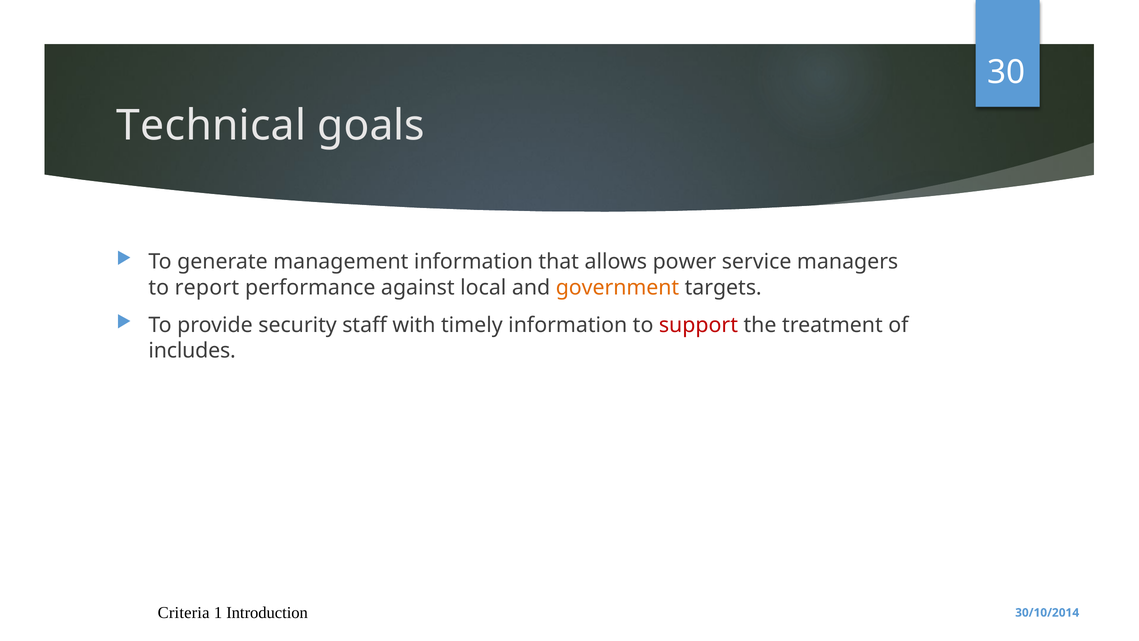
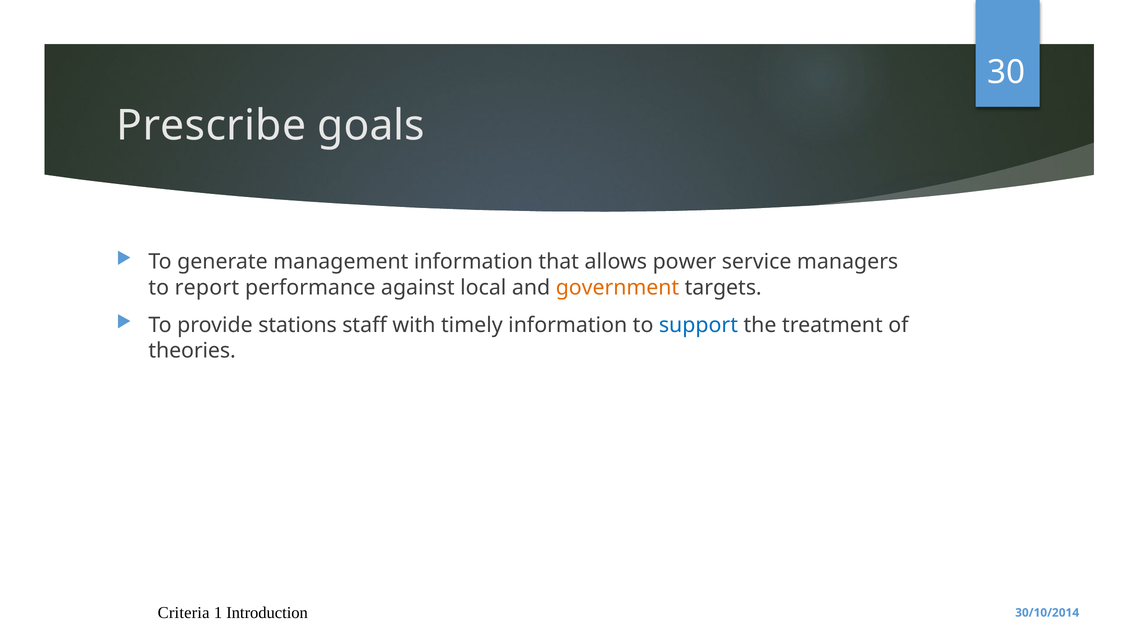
Technical: Technical -> Prescribe
security: security -> stations
support colour: red -> blue
includes: includes -> theories
